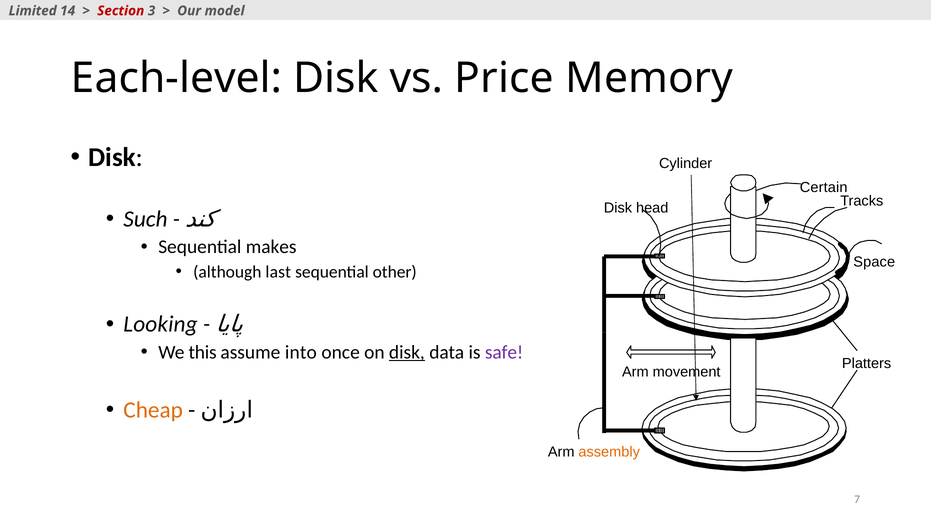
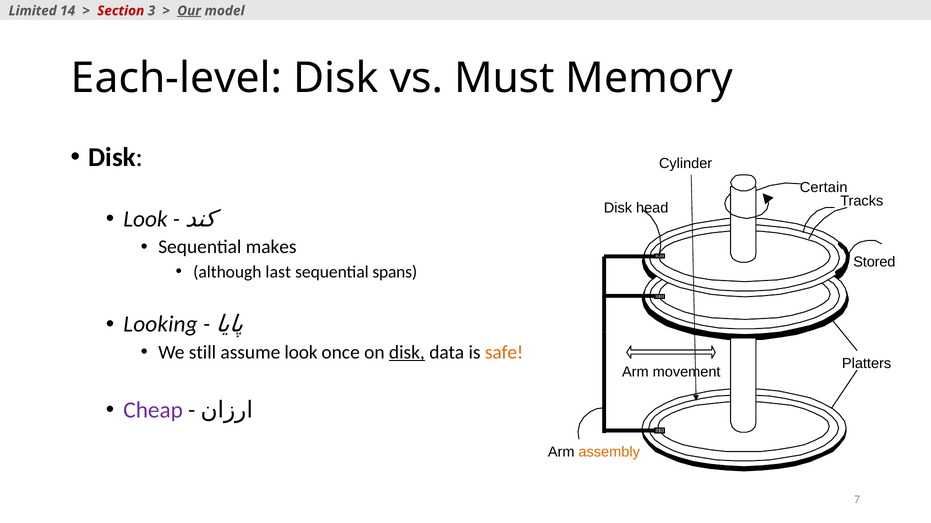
Our underline: none -> present
Price: Price -> Must
Such at (145, 219): Such -> Look
Space: Space -> Stored
other: other -> spans
this: this -> still
assume into: into -> look
safe colour: purple -> orange
Cheap colour: orange -> purple
